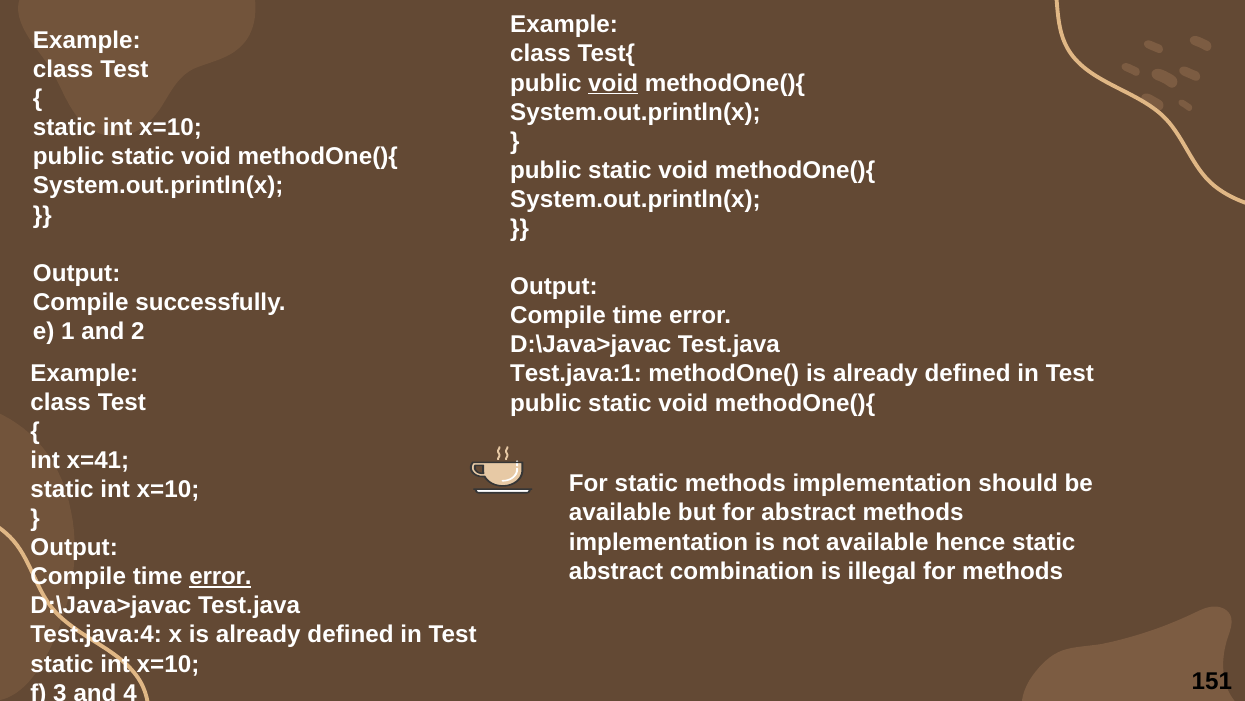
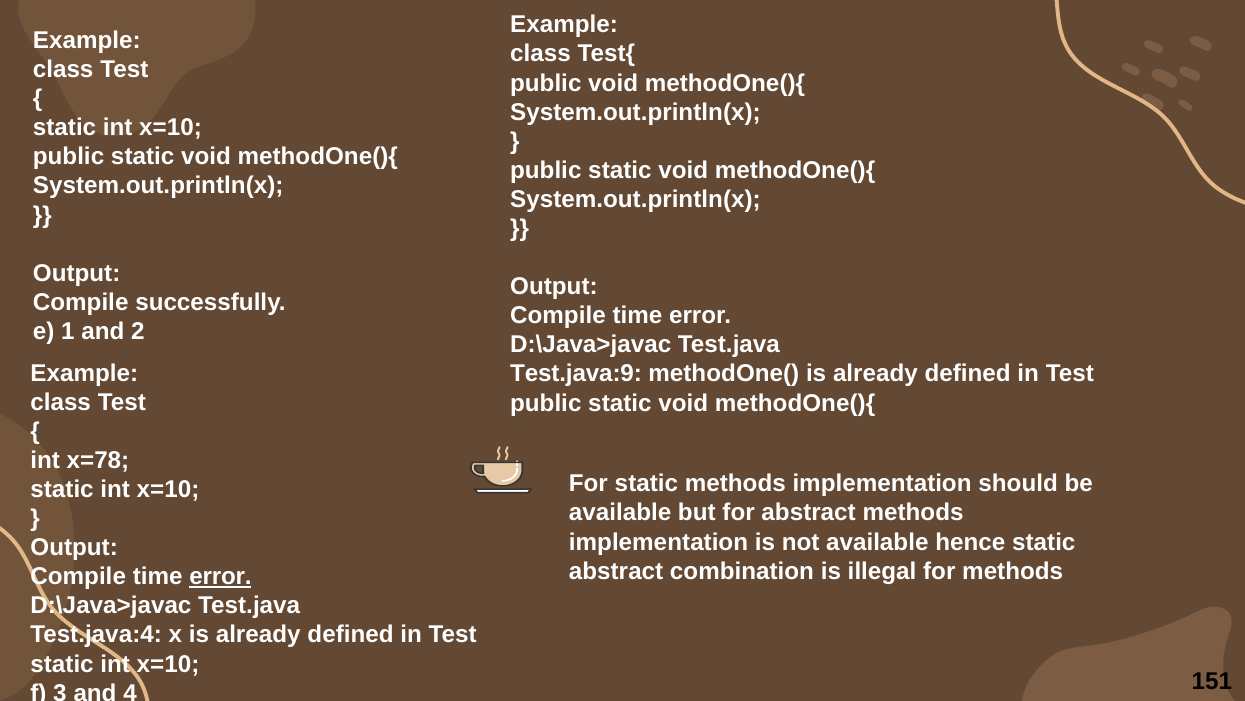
void at (613, 83) underline: present -> none
Test.java:1: Test.java:1 -> Test.java:9
x=41: x=41 -> x=78
